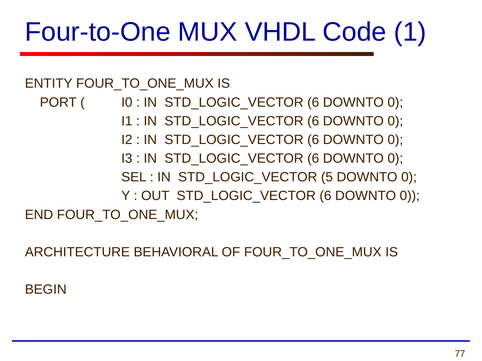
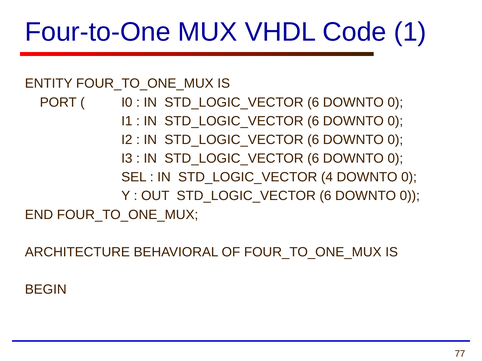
5: 5 -> 4
